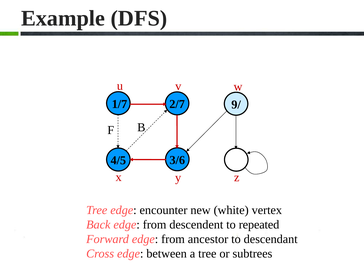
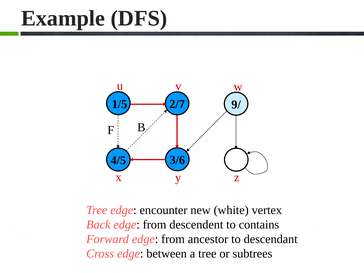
1/7: 1/7 -> 1/5
repeated: repeated -> contains
